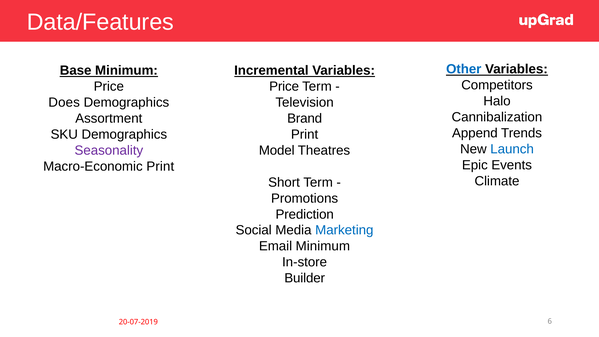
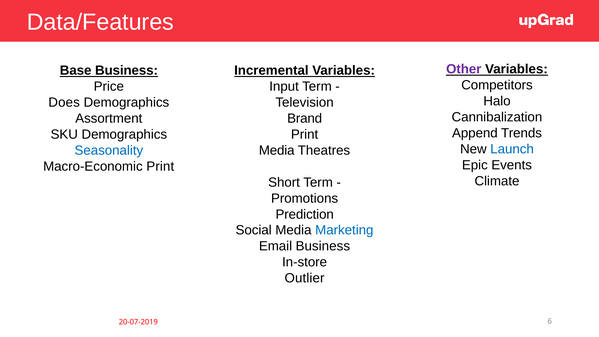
Other colour: blue -> purple
Base Minimum: Minimum -> Business
Price at (284, 87): Price -> Input
Seasonality colour: purple -> blue
Model at (277, 150): Model -> Media
Email Minimum: Minimum -> Business
Builder: Builder -> Outlier
